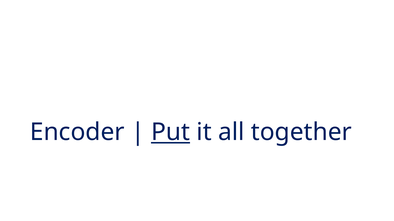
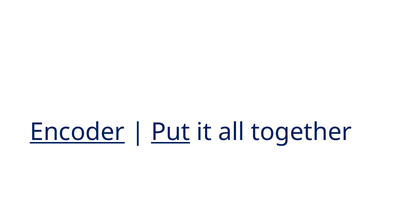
Encoder underline: none -> present
